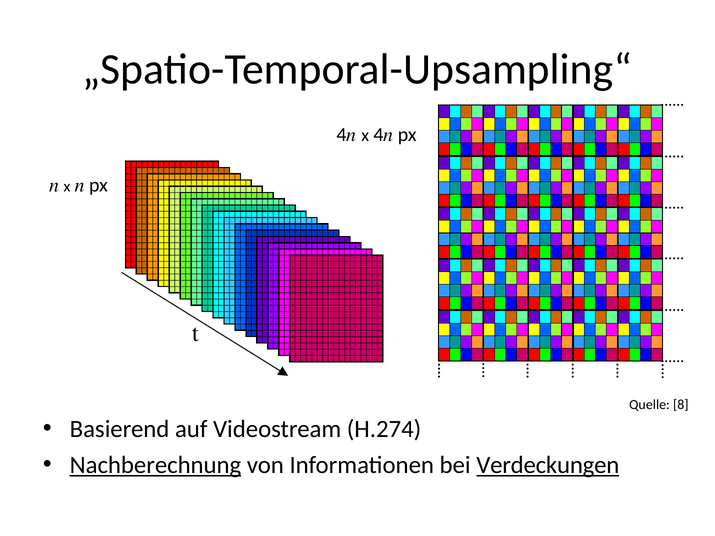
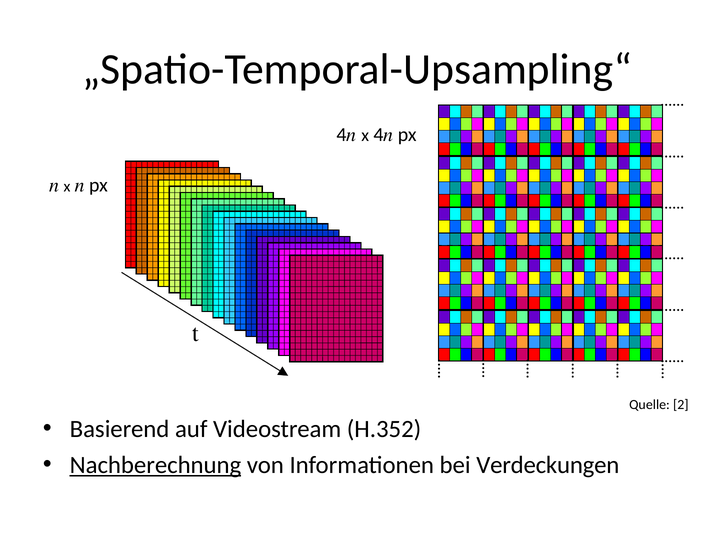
8: 8 -> 2
H.274: H.274 -> H.352
Verdeckungen underline: present -> none
